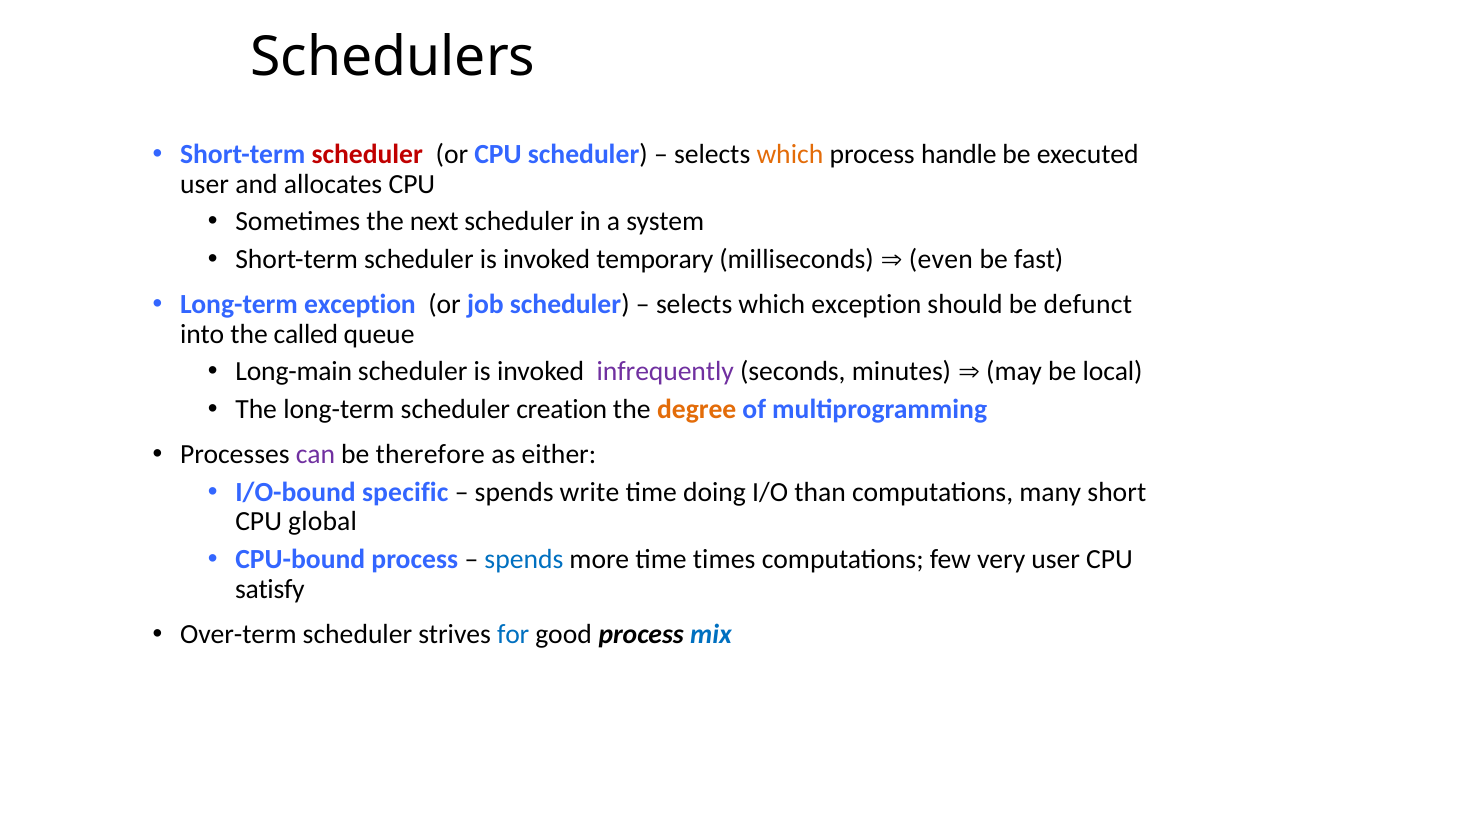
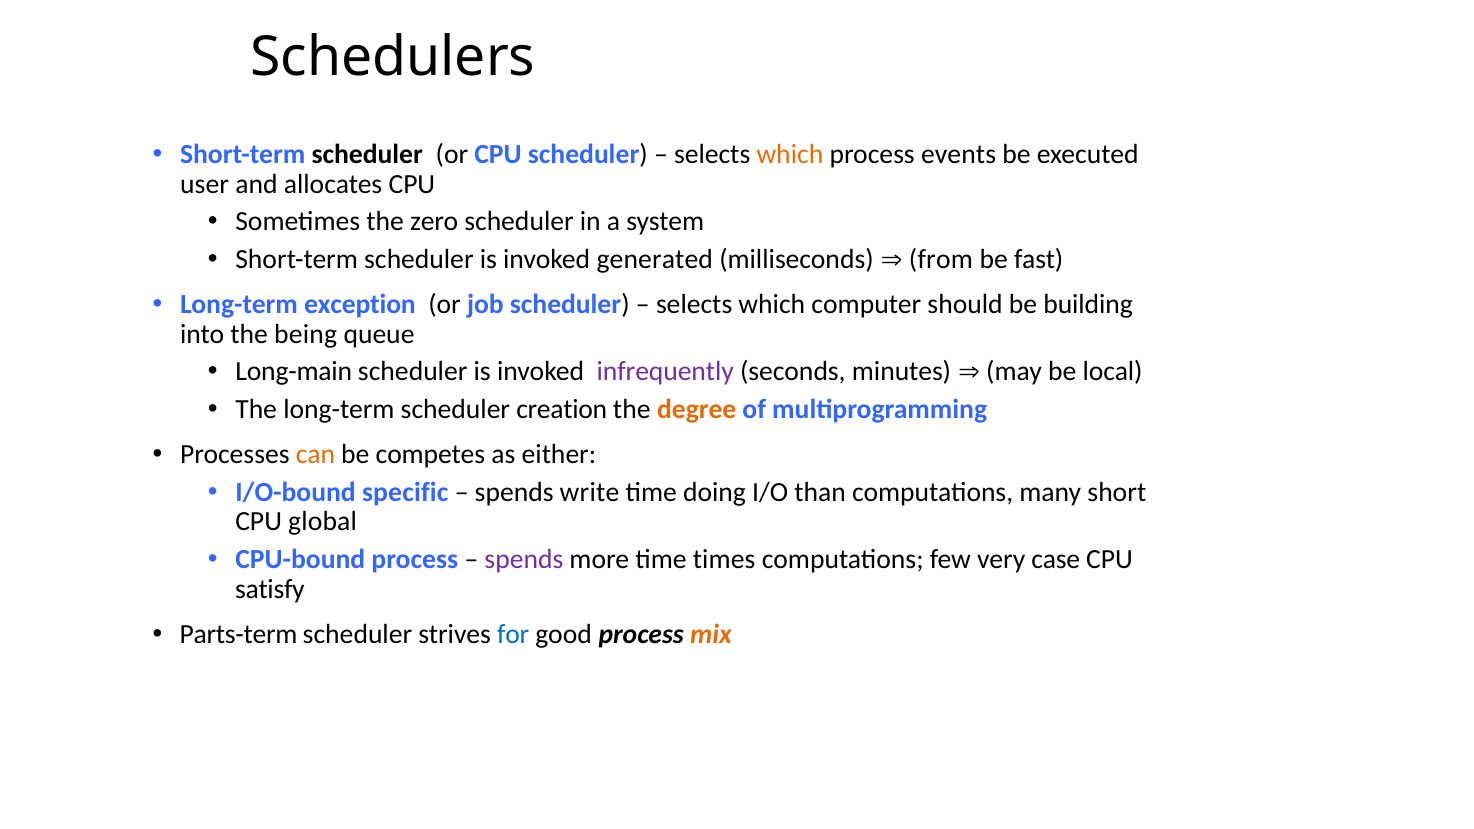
scheduler at (367, 154) colour: red -> black
handle: handle -> events
next: next -> zero
temporary: temporary -> generated
even: even -> from
which exception: exception -> computer
defunct: defunct -> building
called: called -> being
can colour: purple -> orange
therefore: therefore -> competes
spends at (524, 559) colour: blue -> purple
very user: user -> case
Over-term: Over-term -> Parts-term
mix colour: blue -> orange
